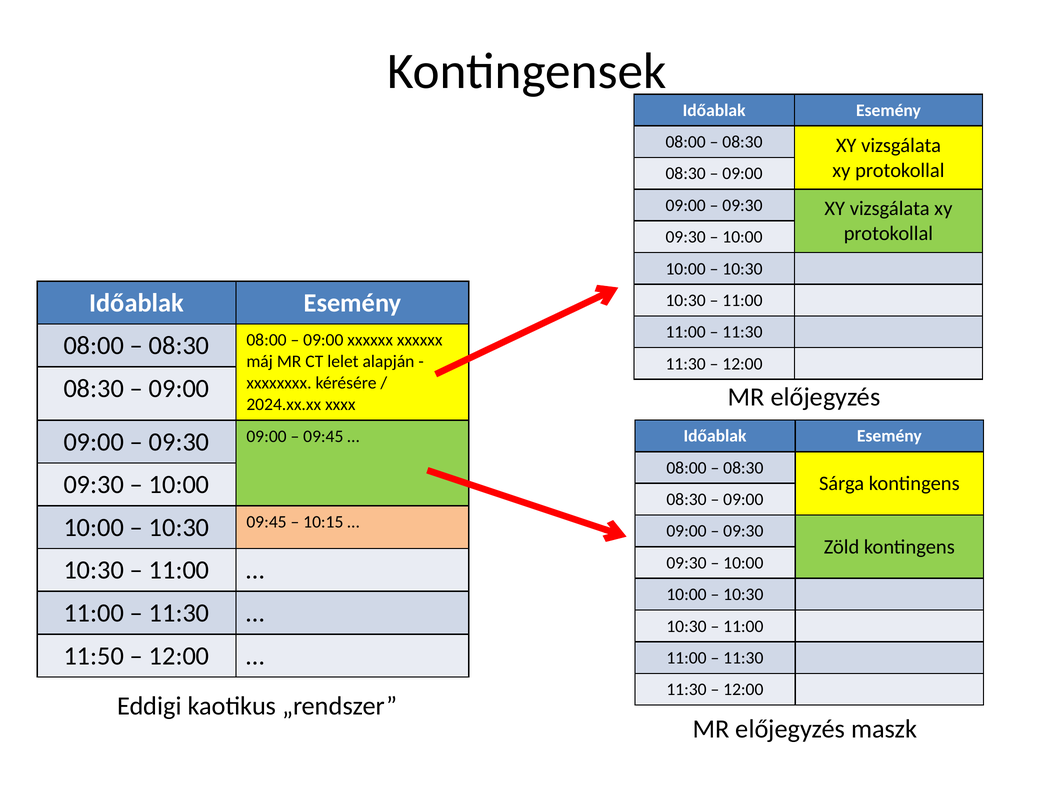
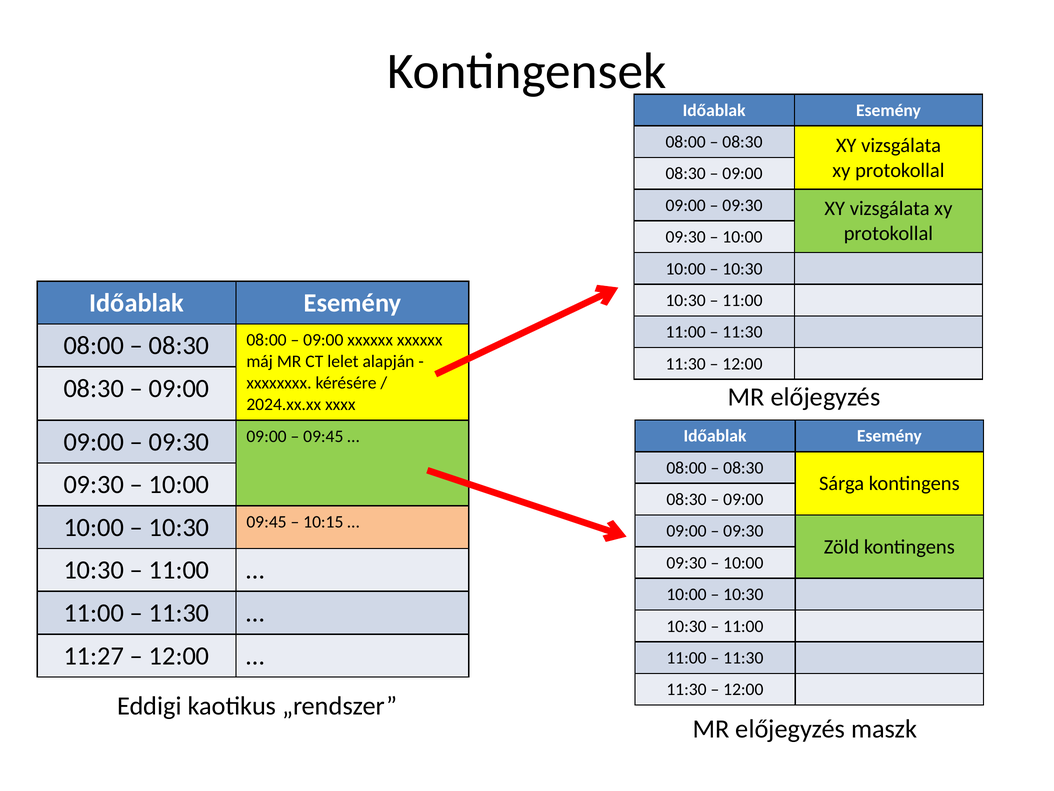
11:50: 11:50 -> 11:27
